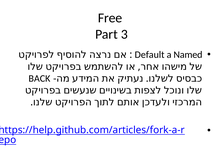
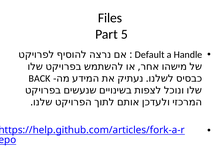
Free: Free -> Files
3: 3 -> 5
Named: Named -> Handle
